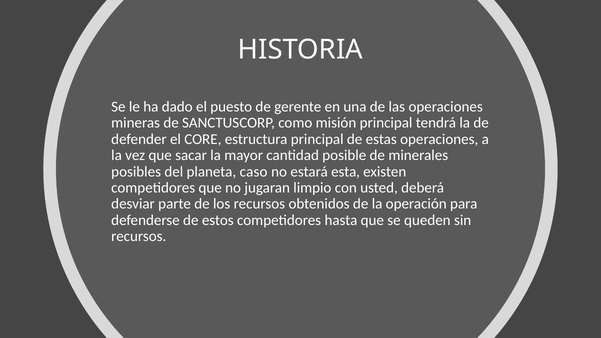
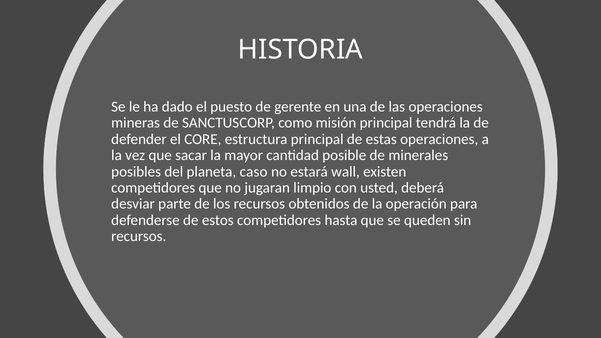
esta: esta -> wall
